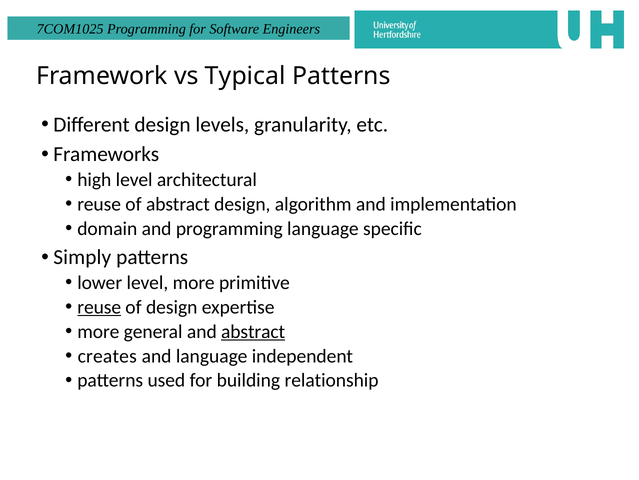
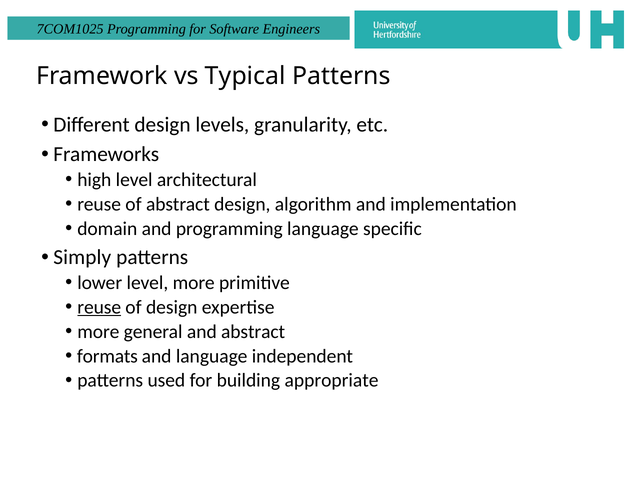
abstract at (253, 331) underline: present -> none
creates: creates -> formats
relationship: relationship -> appropriate
